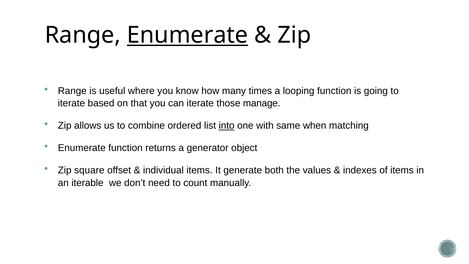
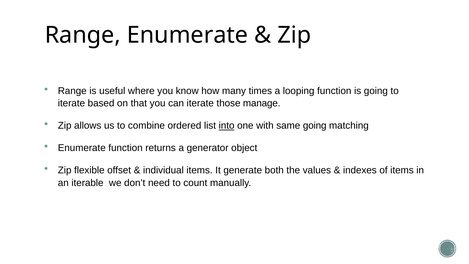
Enumerate at (187, 35) underline: present -> none
same when: when -> going
square: square -> flexible
